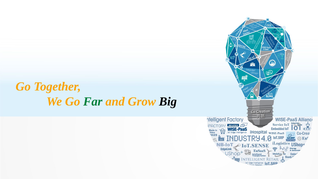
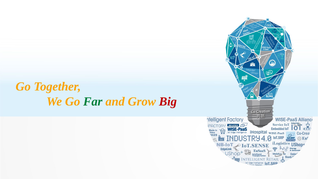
Big colour: black -> red
